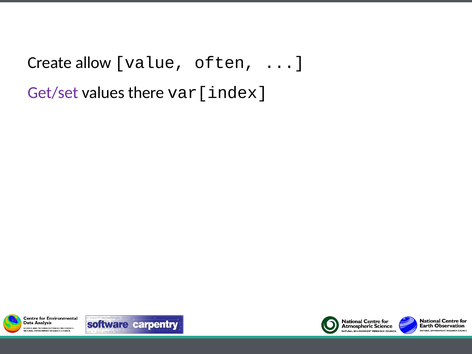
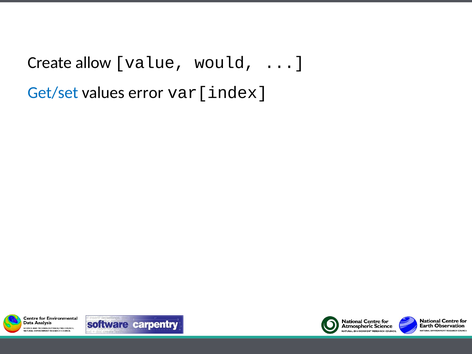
often: often -> would
Get/set colour: purple -> blue
there: there -> error
